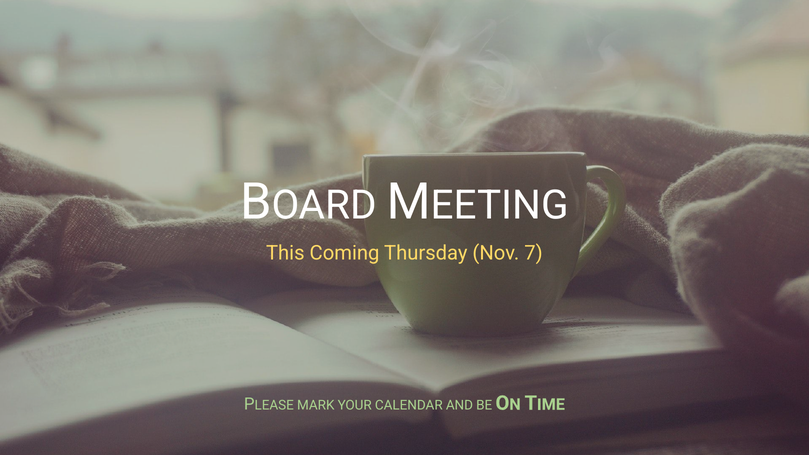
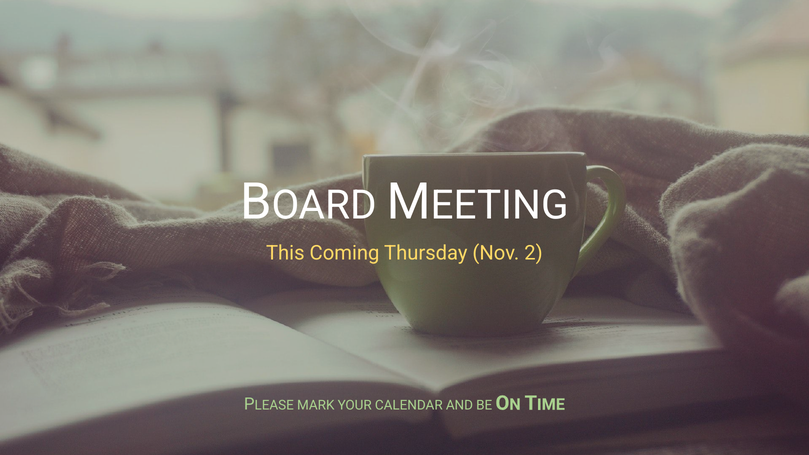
7: 7 -> 2
